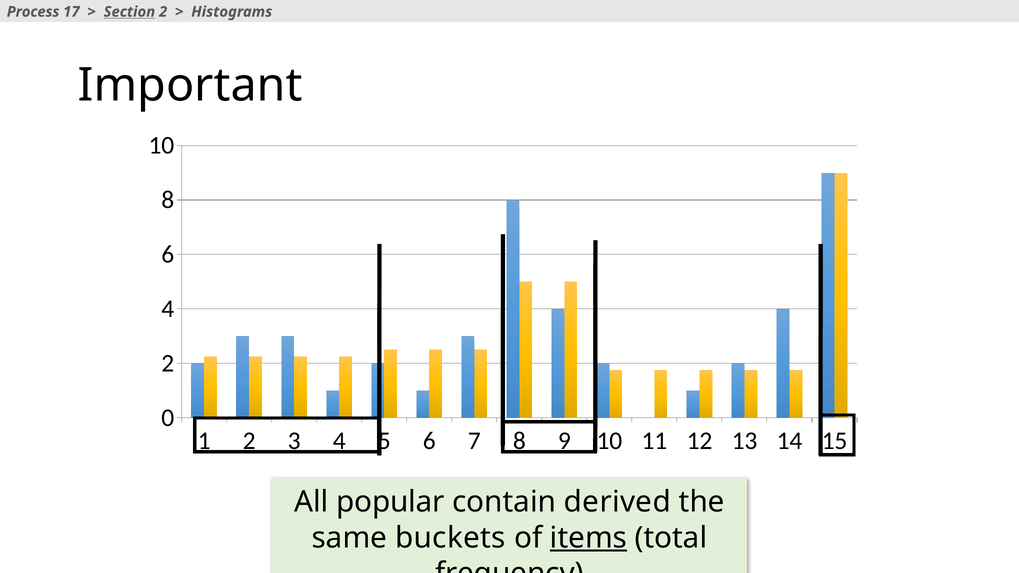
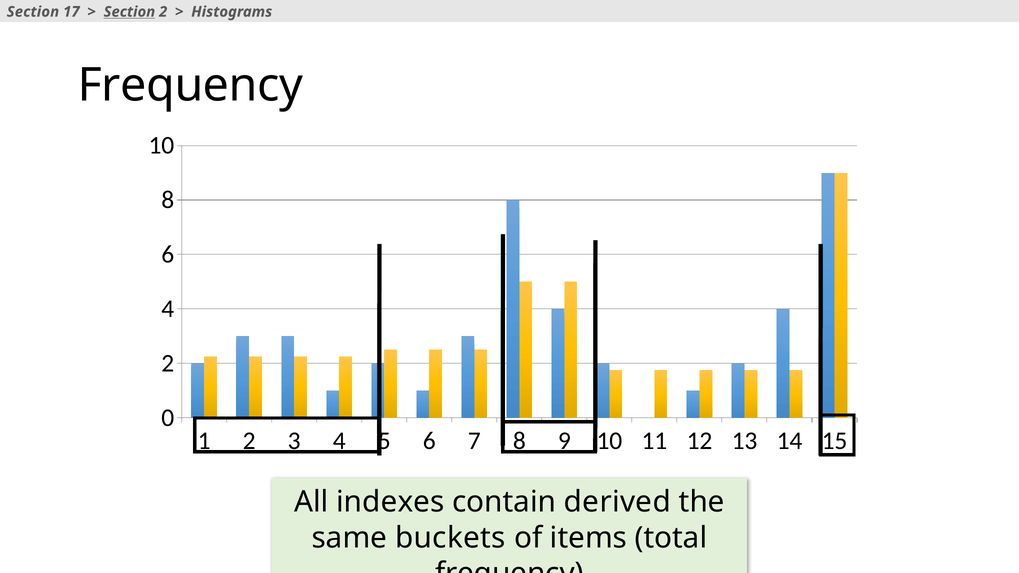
Process at (33, 12): Process -> Section
Important at (190, 86): Important -> Frequency
popular: popular -> indexes
items underline: present -> none
